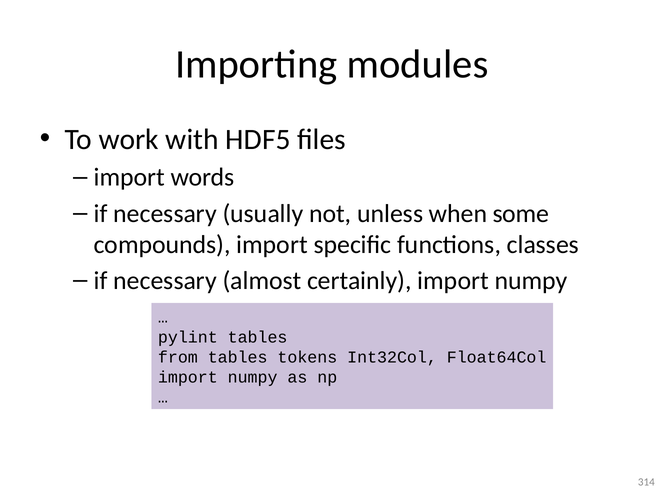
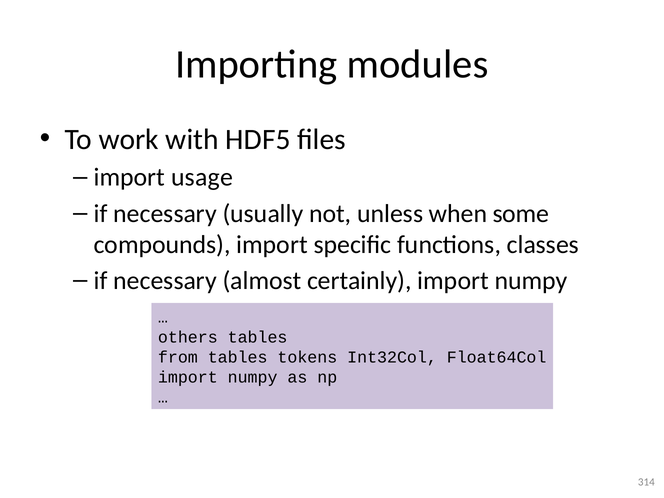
words: words -> usage
pylint: pylint -> others
